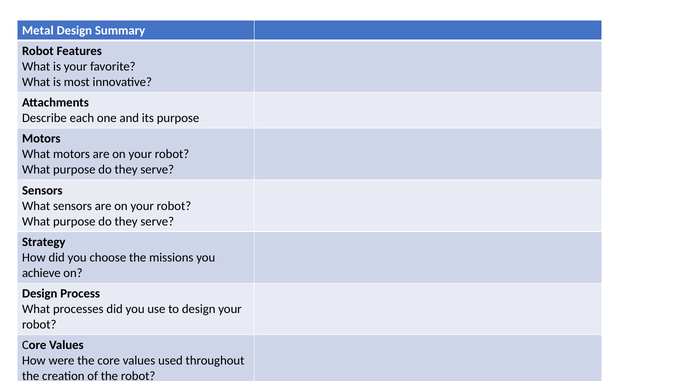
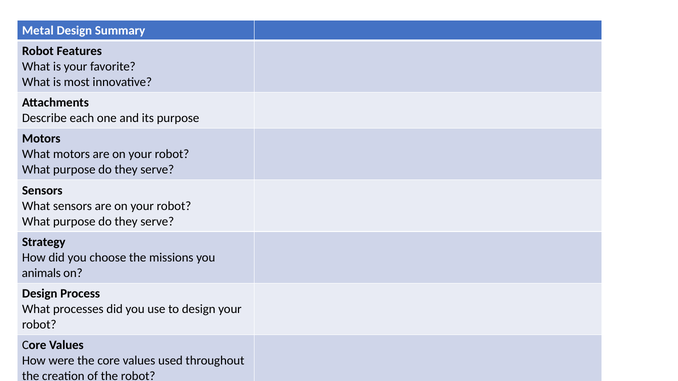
achieve: achieve -> animals
